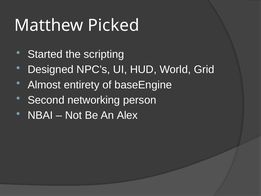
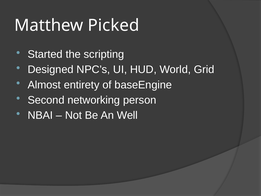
Alex: Alex -> Well
